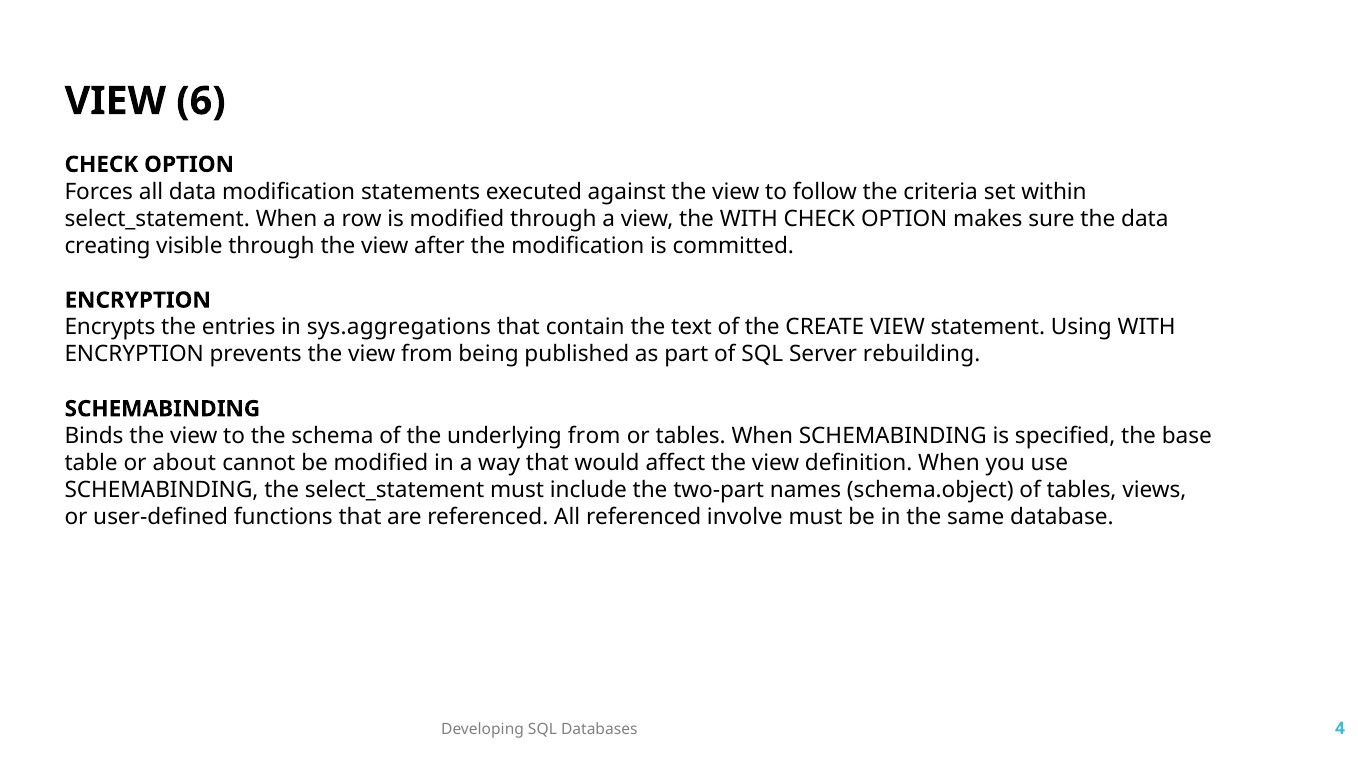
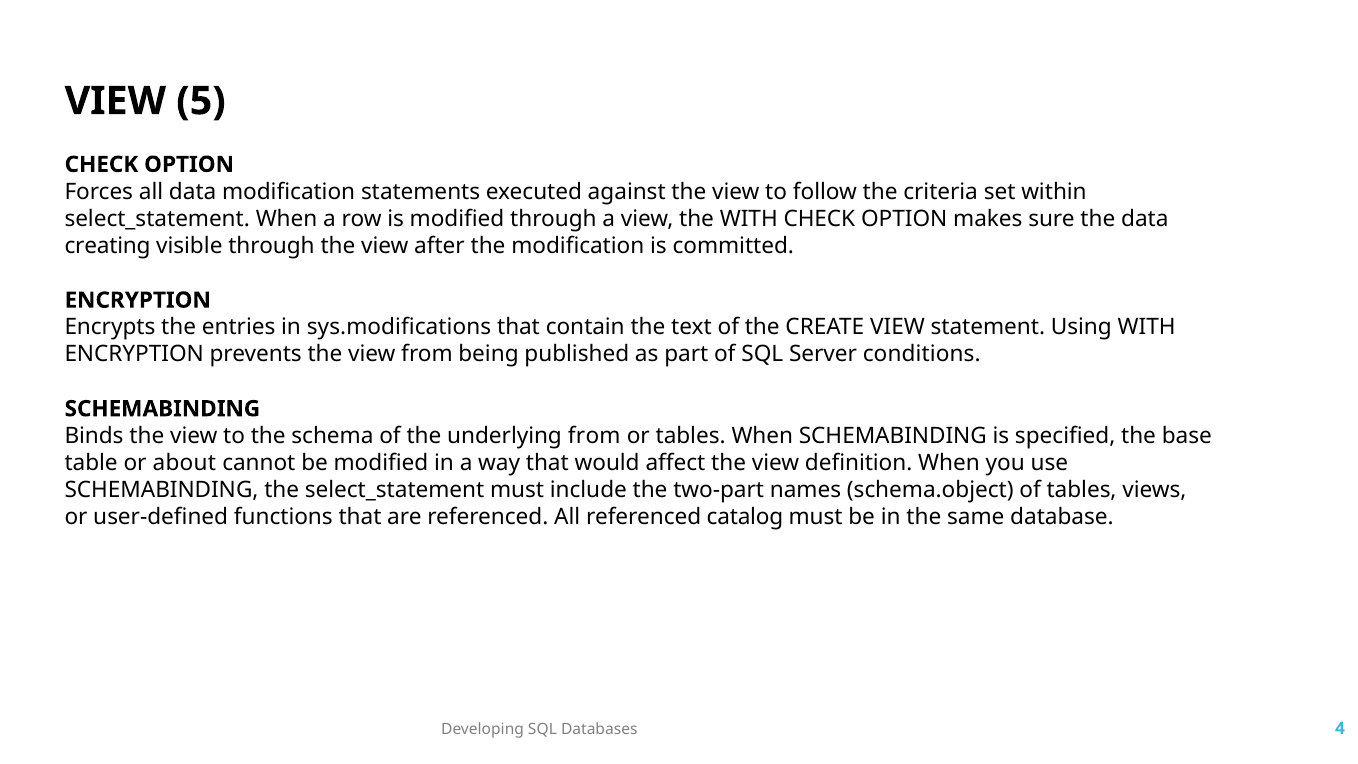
6: 6 -> 5
sys.aggregations: sys.aggregations -> sys.modifications
rebuilding: rebuilding -> conditions
involve: involve -> catalog
